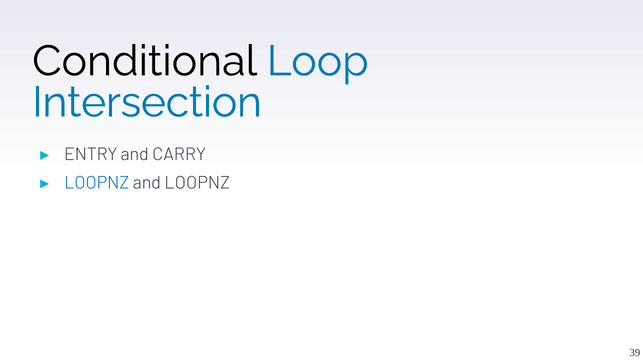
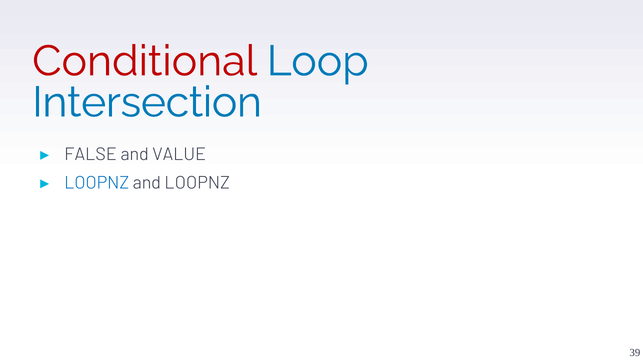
Conditional colour: black -> red
ENTRY: ENTRY -> FALSE
CARRY: CARRY -> VALUE
